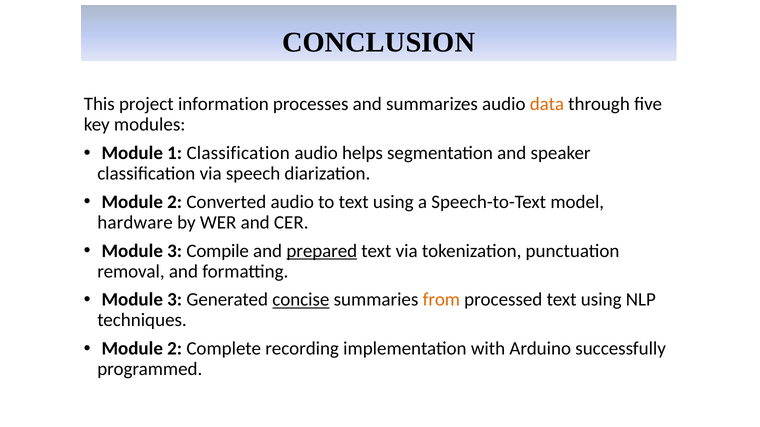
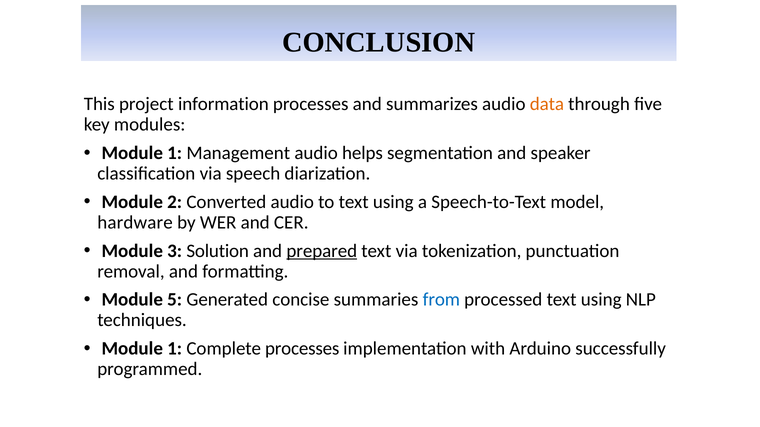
1 Classification: Classification -> Management
Compile: Compile -> Solution
3 at (175, 300): 3 -> 5
concise underline: present -> none
from colour: orange -> blue
2 at (175, 349): 2 -> 1
Complete recording: recording -> processes
